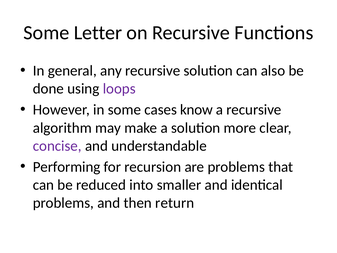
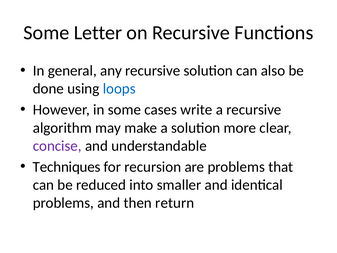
loops colour: purple -> blue
know: know -> write
Performing: Performing -> Techniques
